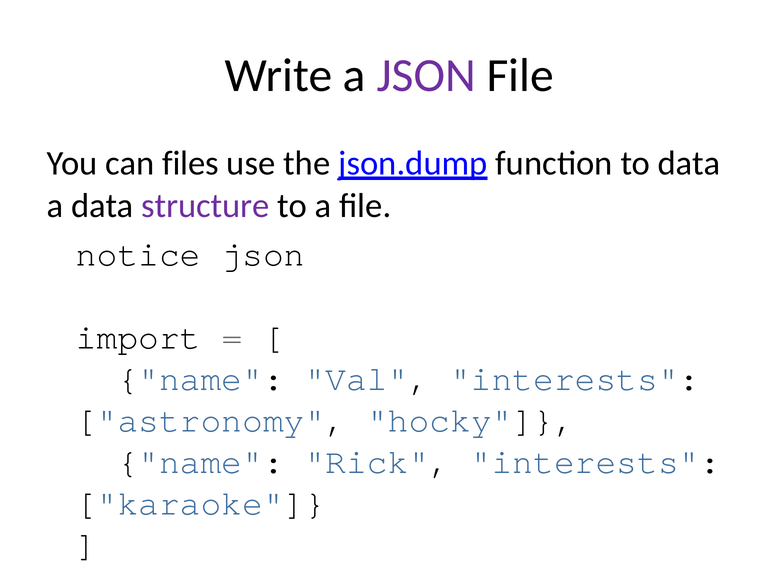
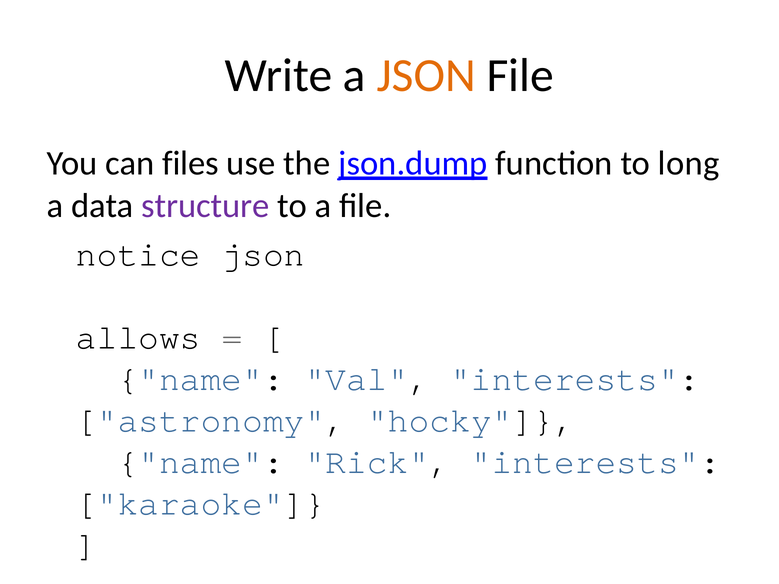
JSON at (426, 75) colour: purple -> orange
to data: data -> long
import: import -> allows
